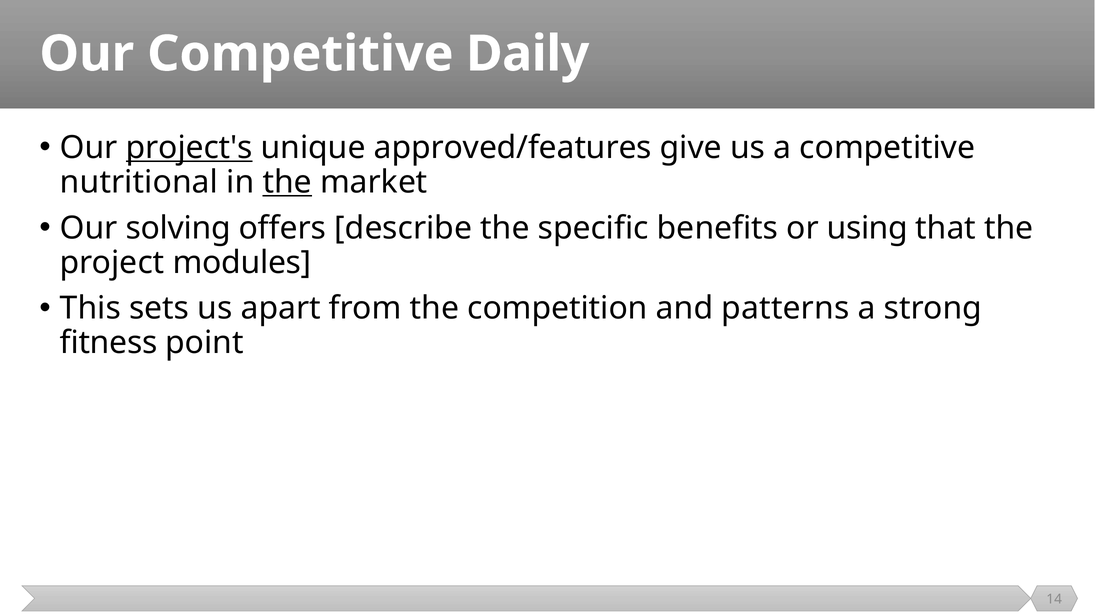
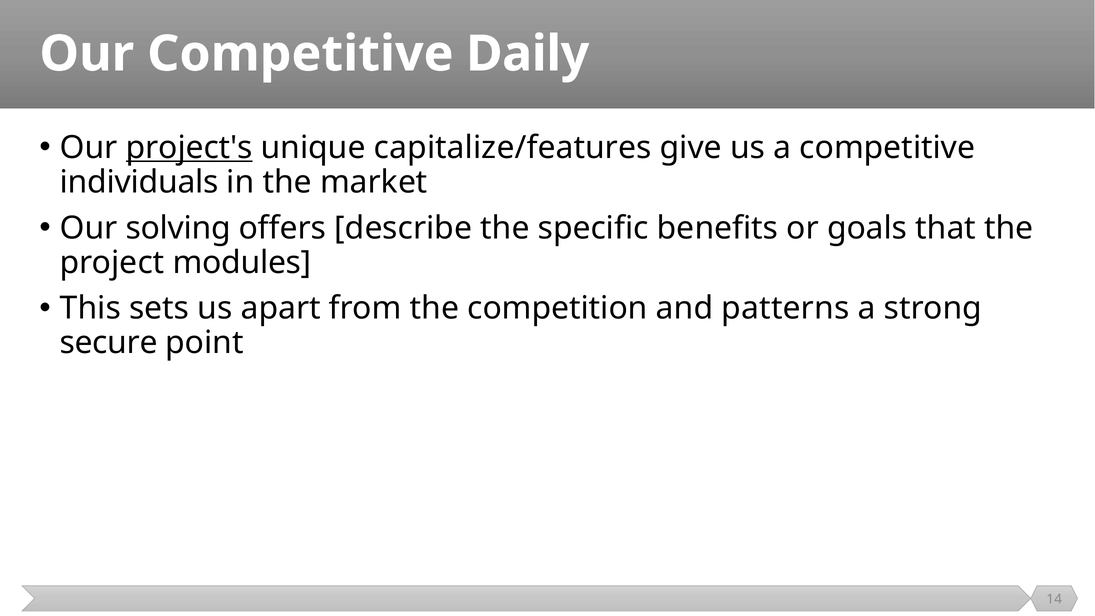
approved/features: approved/features -> capitalize/features
nutritional: nutritional -> individuals
the at (287, 182) underline: present -> none
using: using -> goals
fitness: fitness -> secure
